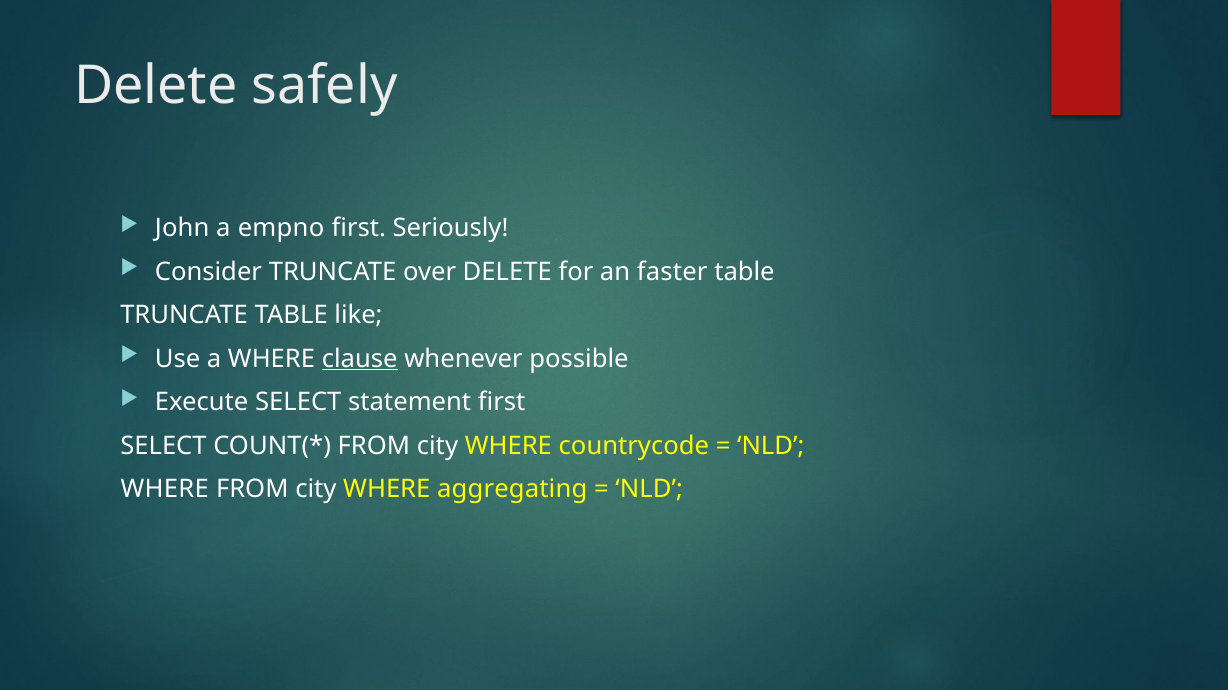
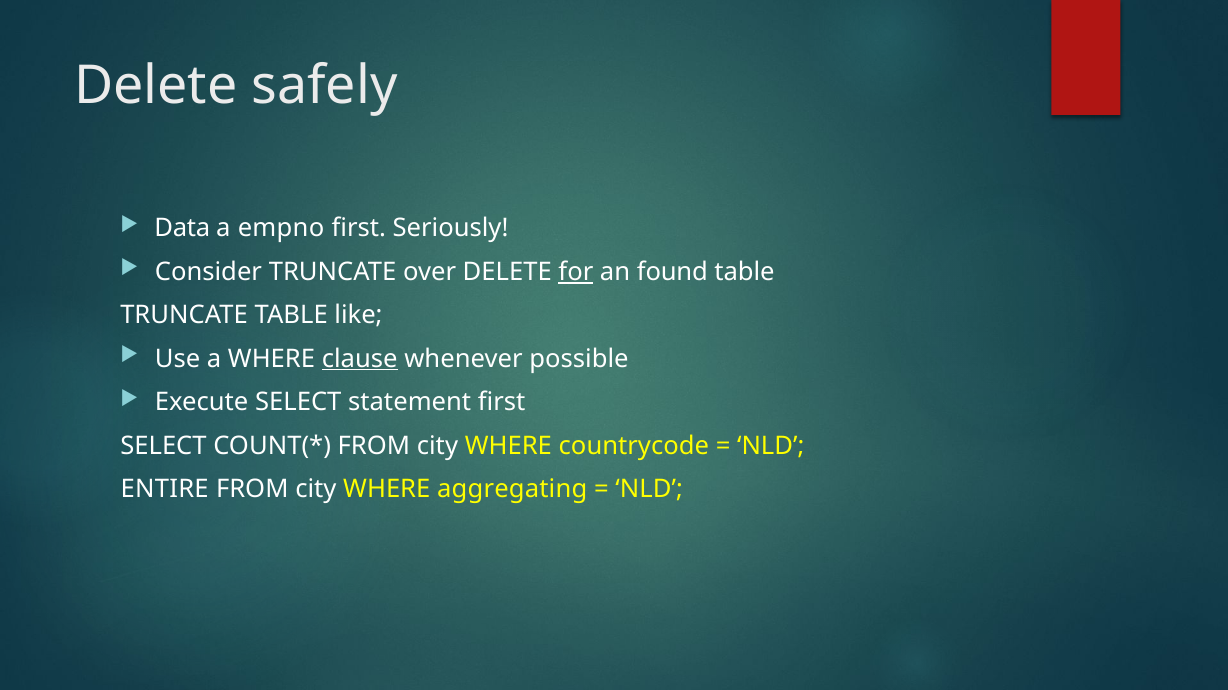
John: John -> Data
for underline: none -> present
faster: faster -> found
WHERE at (165, 490): WHERE -> ENTIRE
